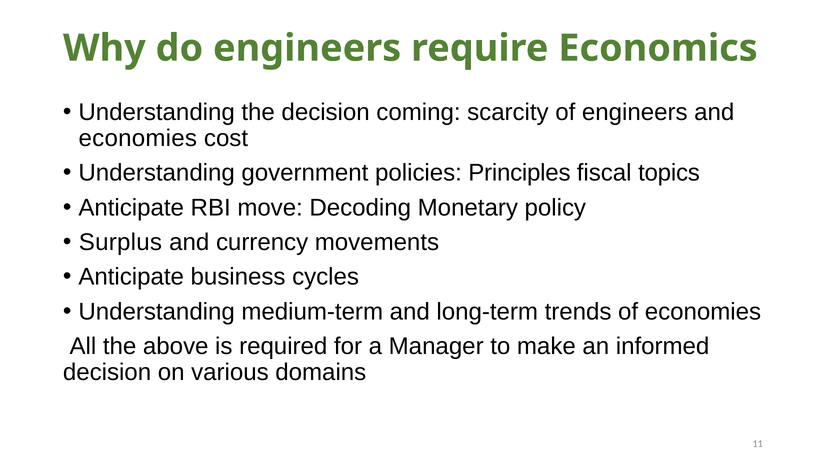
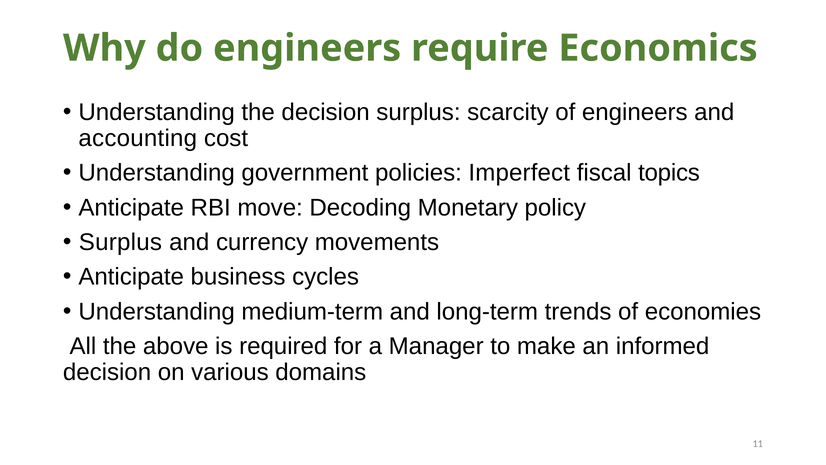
decision coming: coming -> surplus
economies at (138, 138): economies -> accounting
Principles: Principles -> Imperfect
